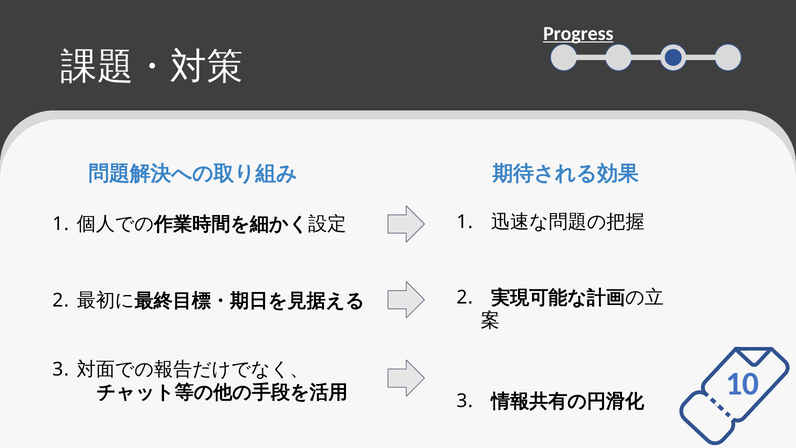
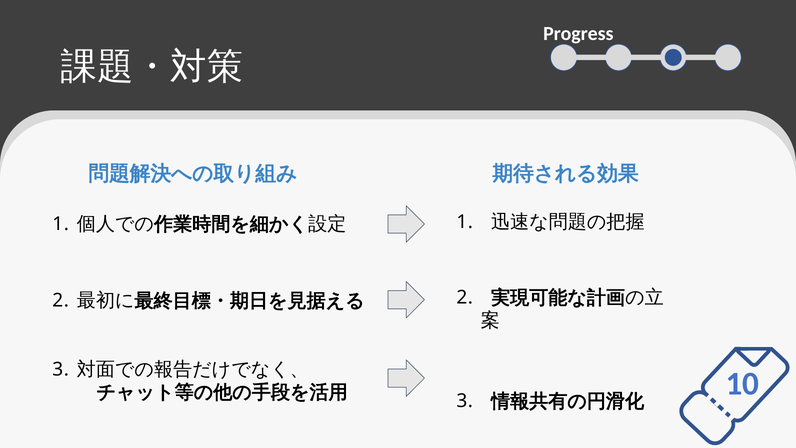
Progress underline: present -> none
